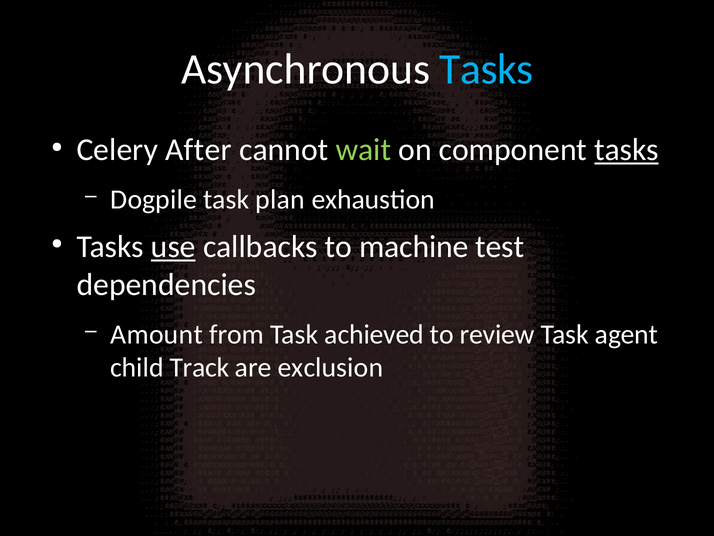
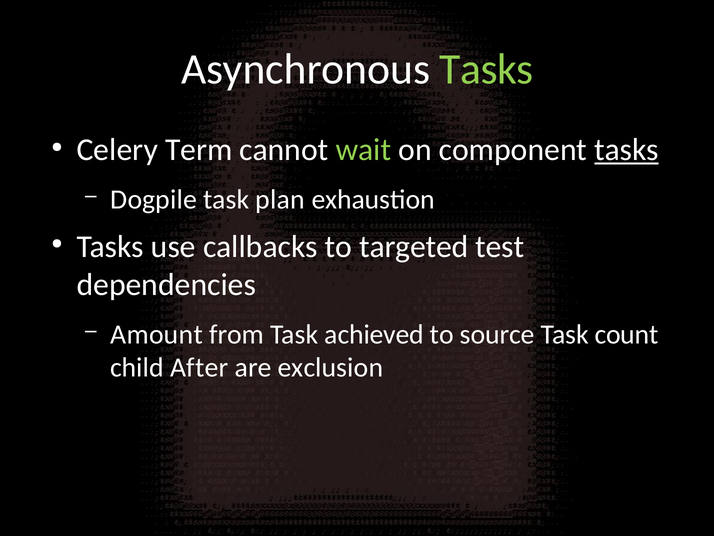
Tasks at (486, 69) colour: light blue -> light green
After: After -> Term
use underline: present -> none
machine: machine -> targeted
review: review -> source
agent: agent -> count
Track: Track -> After
